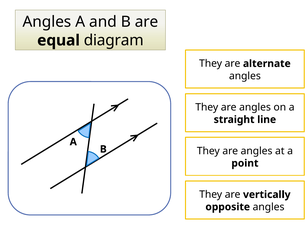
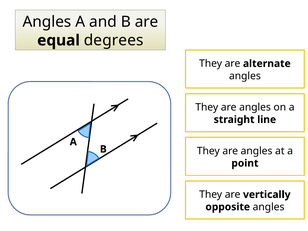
diagram: diagram -> degrees
